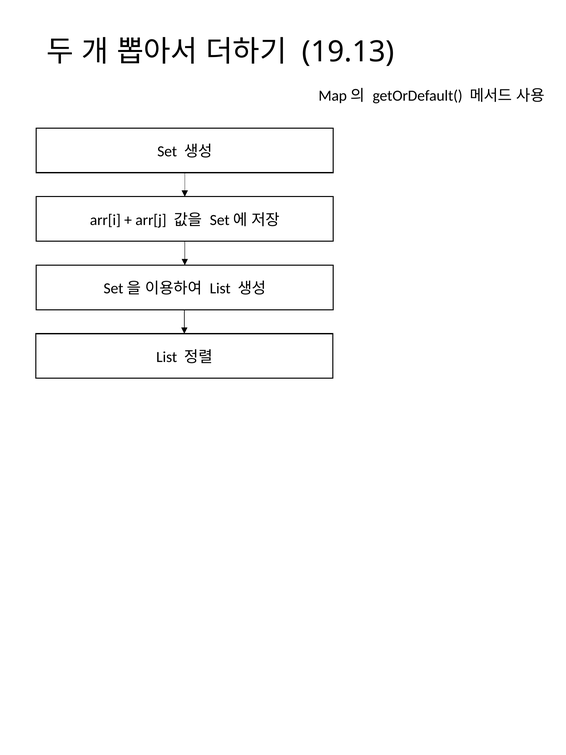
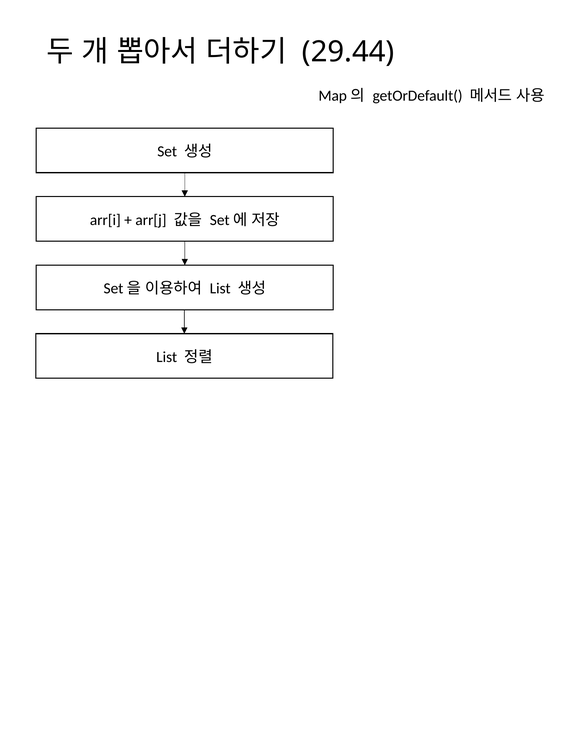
19.13: 19.13 -> 29.44
